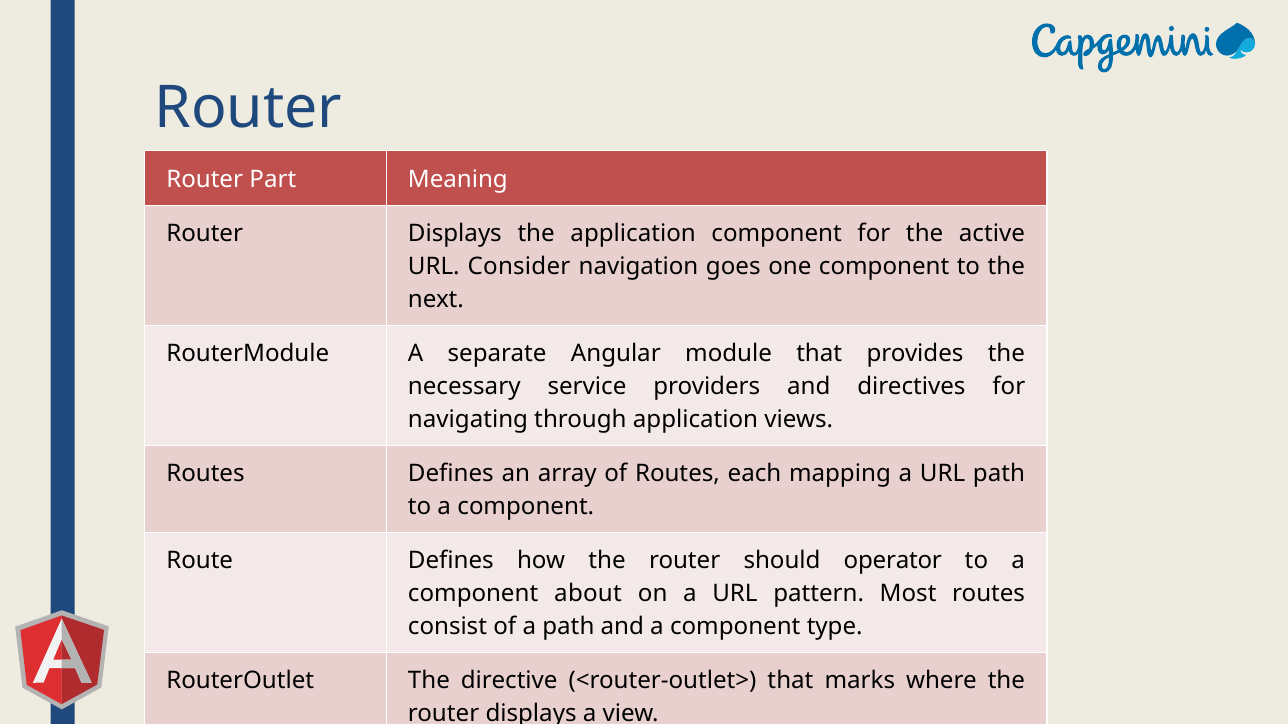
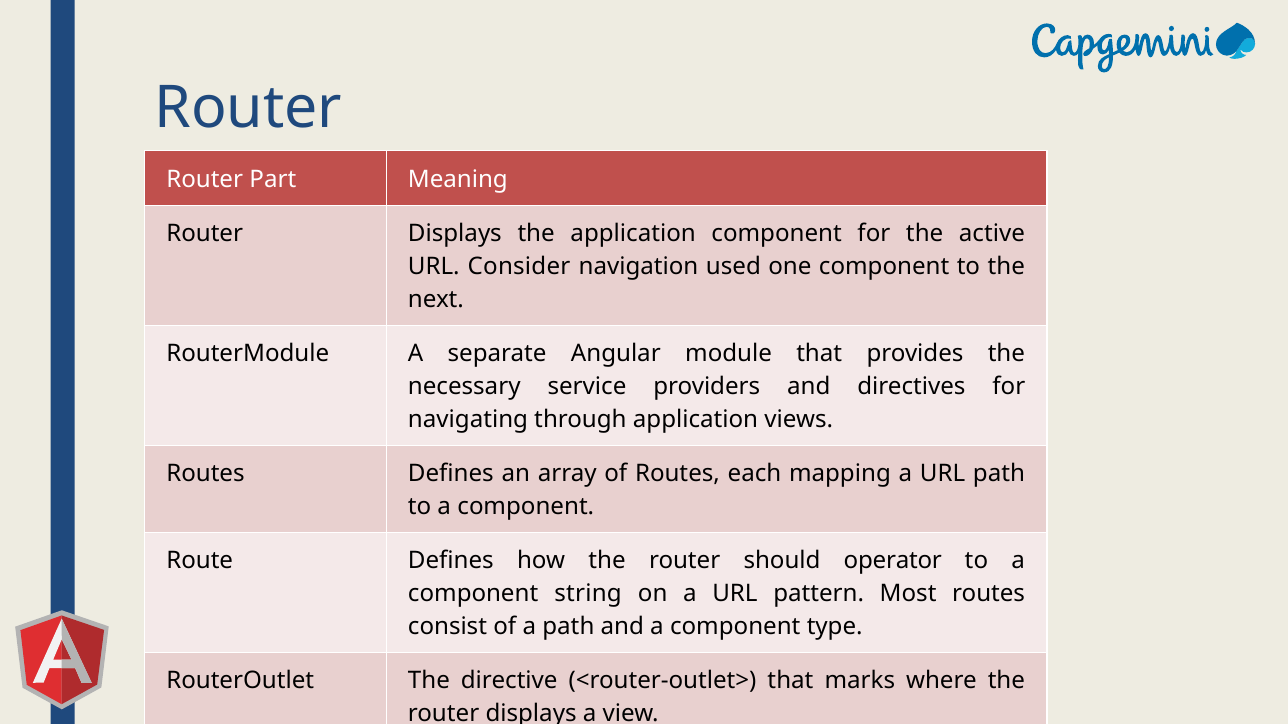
goes: goes -> used
about: about -> string
